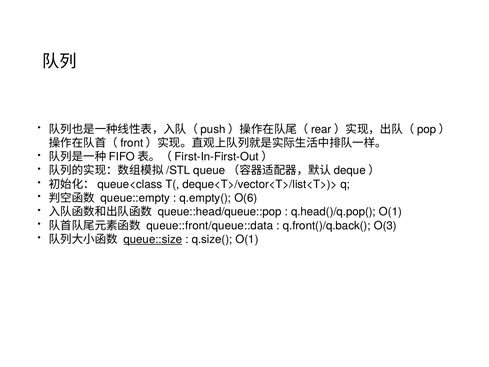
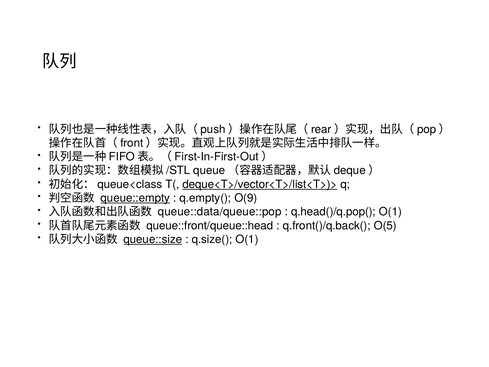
deque<T>/vector<T>/list<T>)> underline: none -> present
queue::empty underline: none -> present
O(6: O(6 -> O(9
queue::head/queue::pop: queue::head/queue::pop -> queue::data/queue::pop
queue::front/queue::data: queue::front/queue::data -> queue::front/queue::head
O(3: O(3 -> O(5
